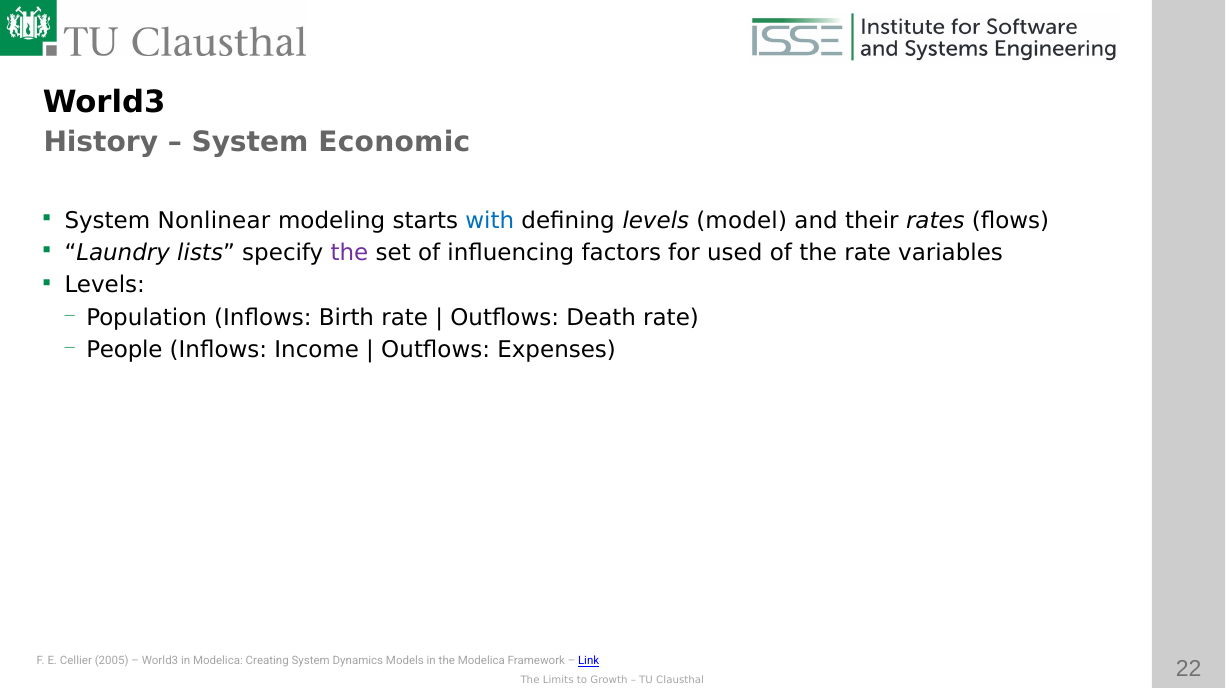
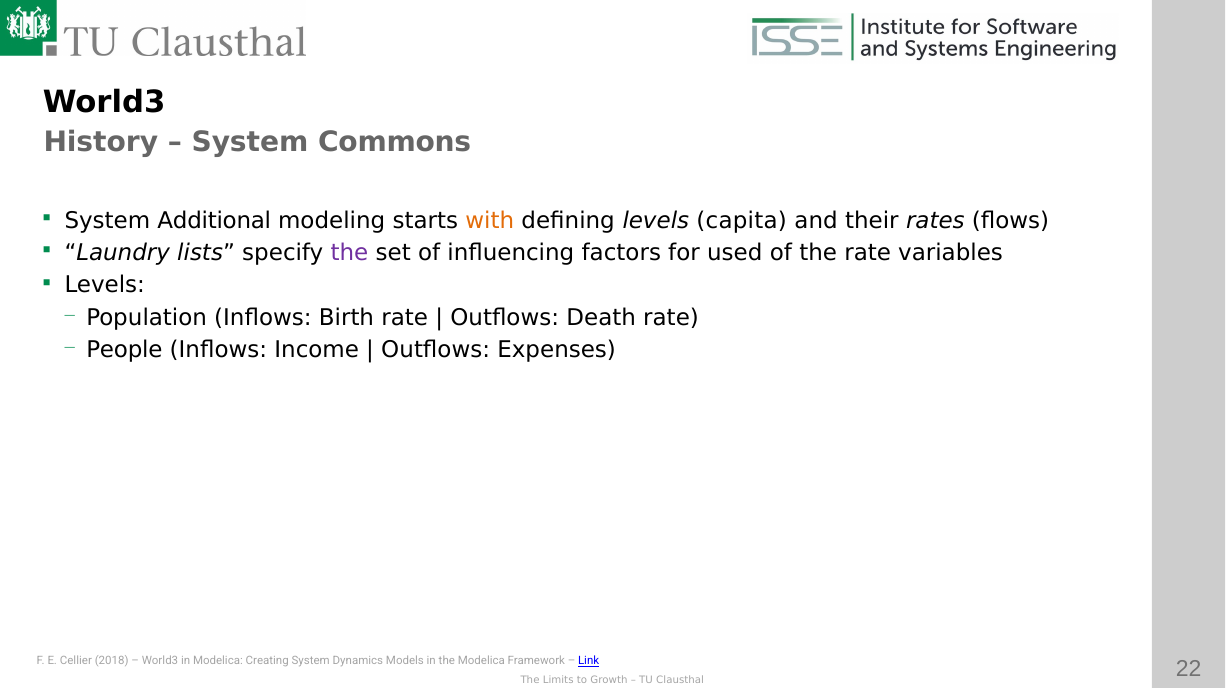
Economic: Economic -> Commons
Nonlinear: Nonlinear -> Additional
with colour: blue -> orange
model: model -> capita
2005: 2005 -> 2018
